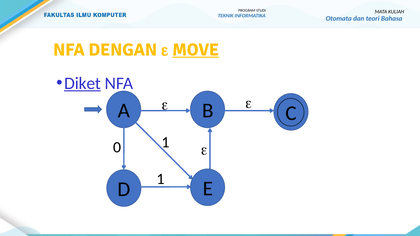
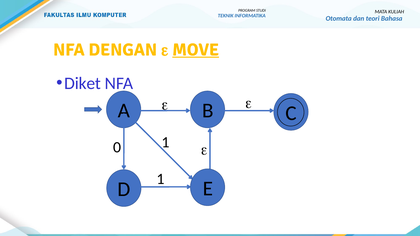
Diket underline: present -> none
